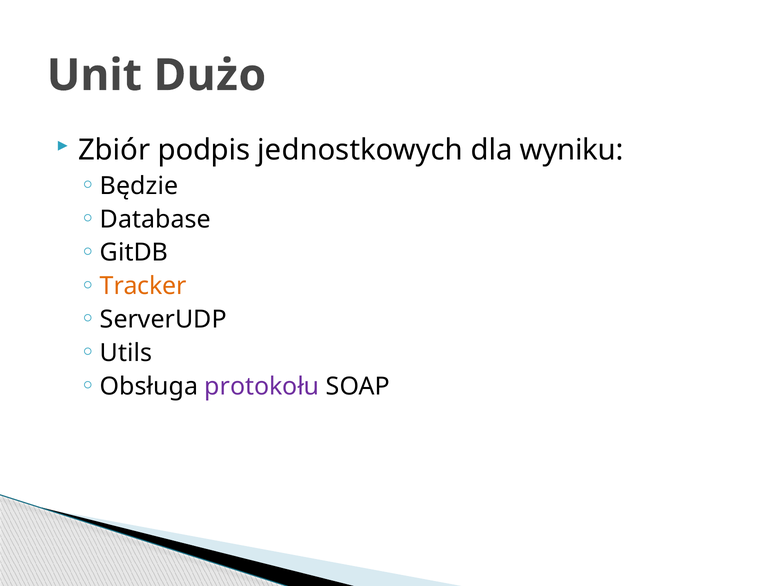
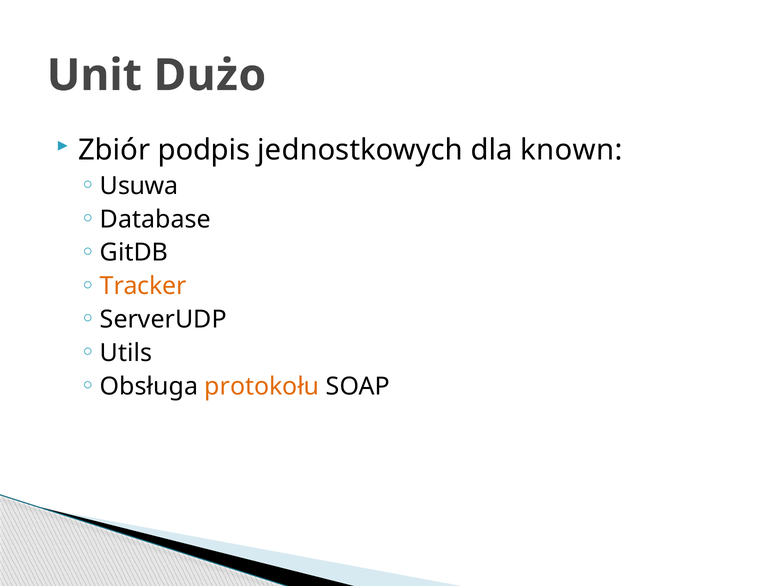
wyniku: wyniku -> known
Będzie: Będzie -> Usuwa
protokołu colour: purple -> orange
